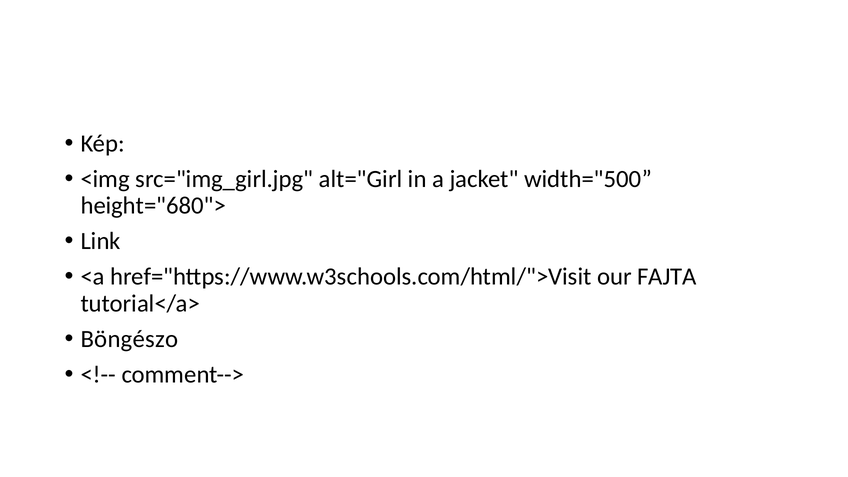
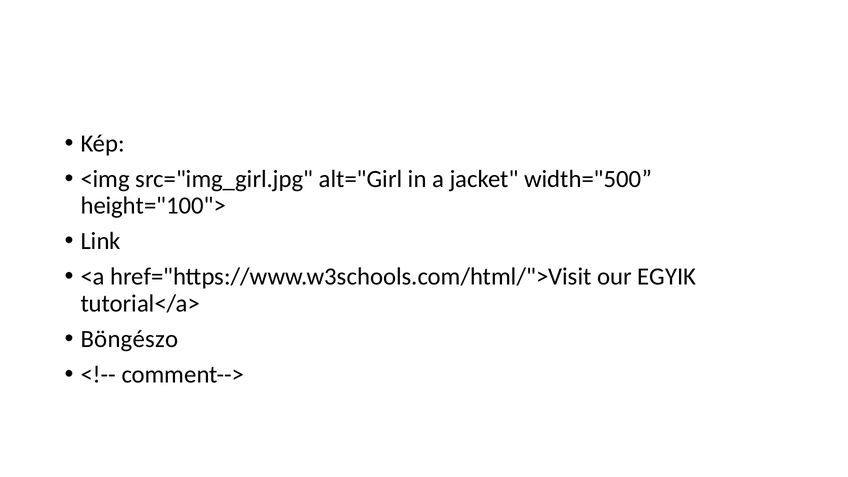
height="680">: height="680"> -> height="100">
FAJTA: FAJTA -> EGYIK
